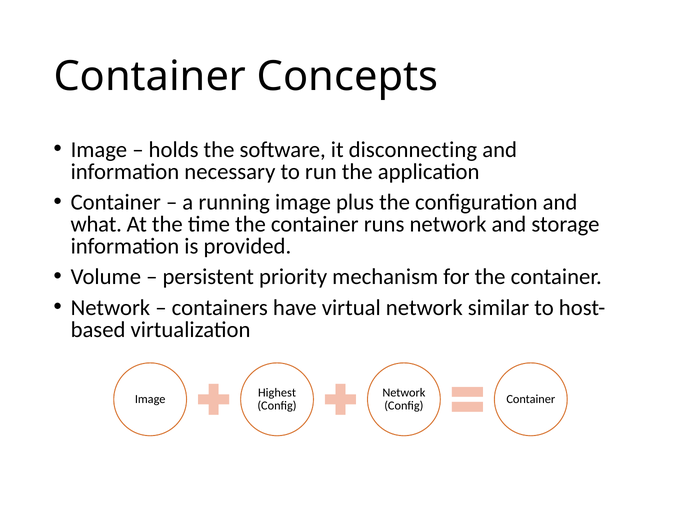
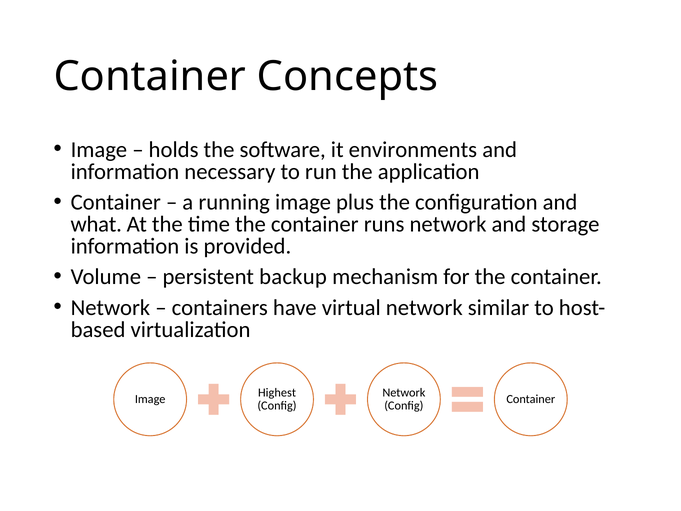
disconnecting: disconnecting -> environments
priority: priority -> backup
